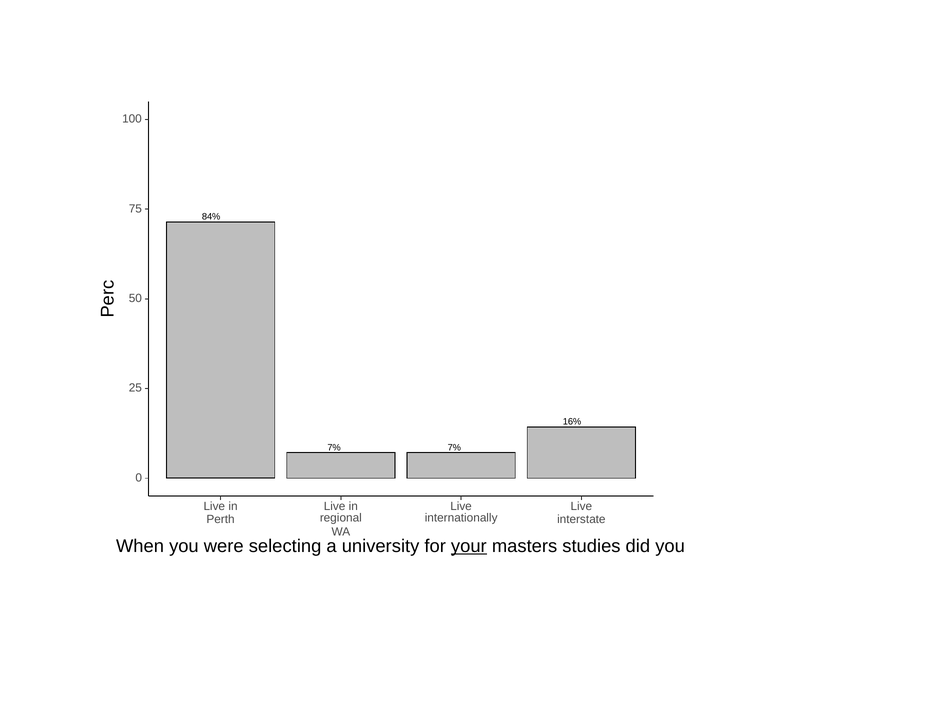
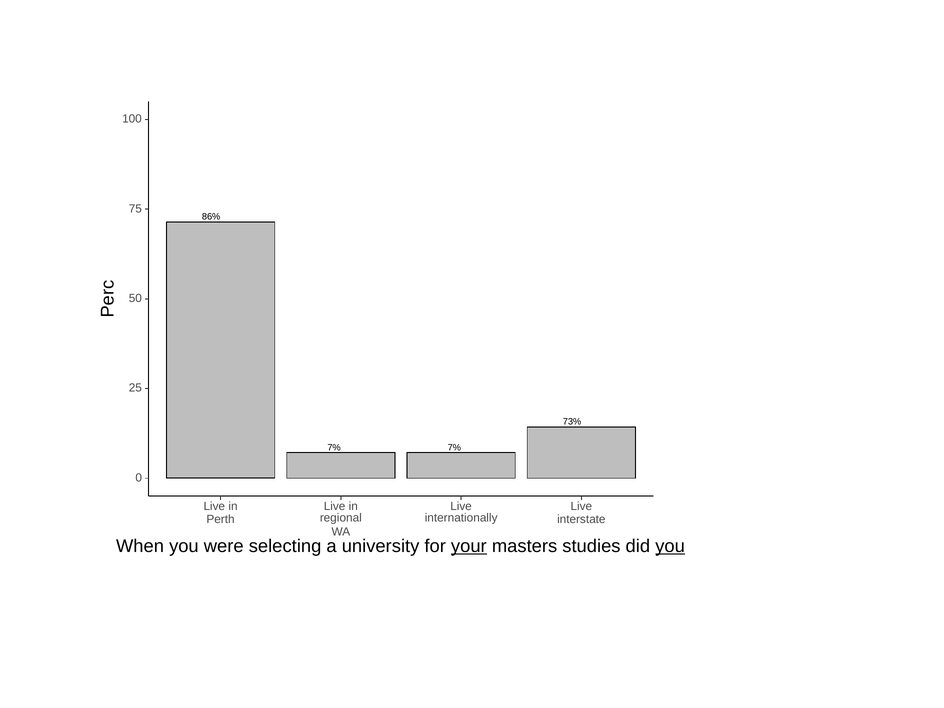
84%: 84% -> 86%
16%: 16% -> 73%
you at (670, 546) underline: none -> present
